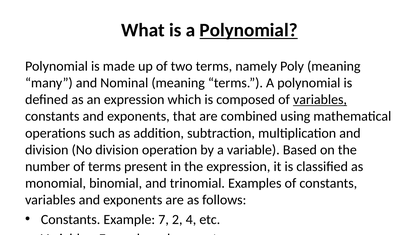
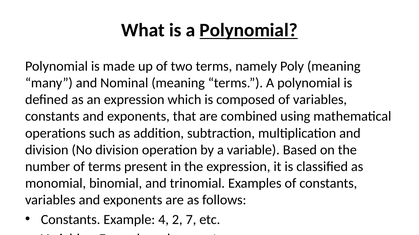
variables at (320, 100) underline: present -> none
7: 7 -> 4
4: 4 -> 7
